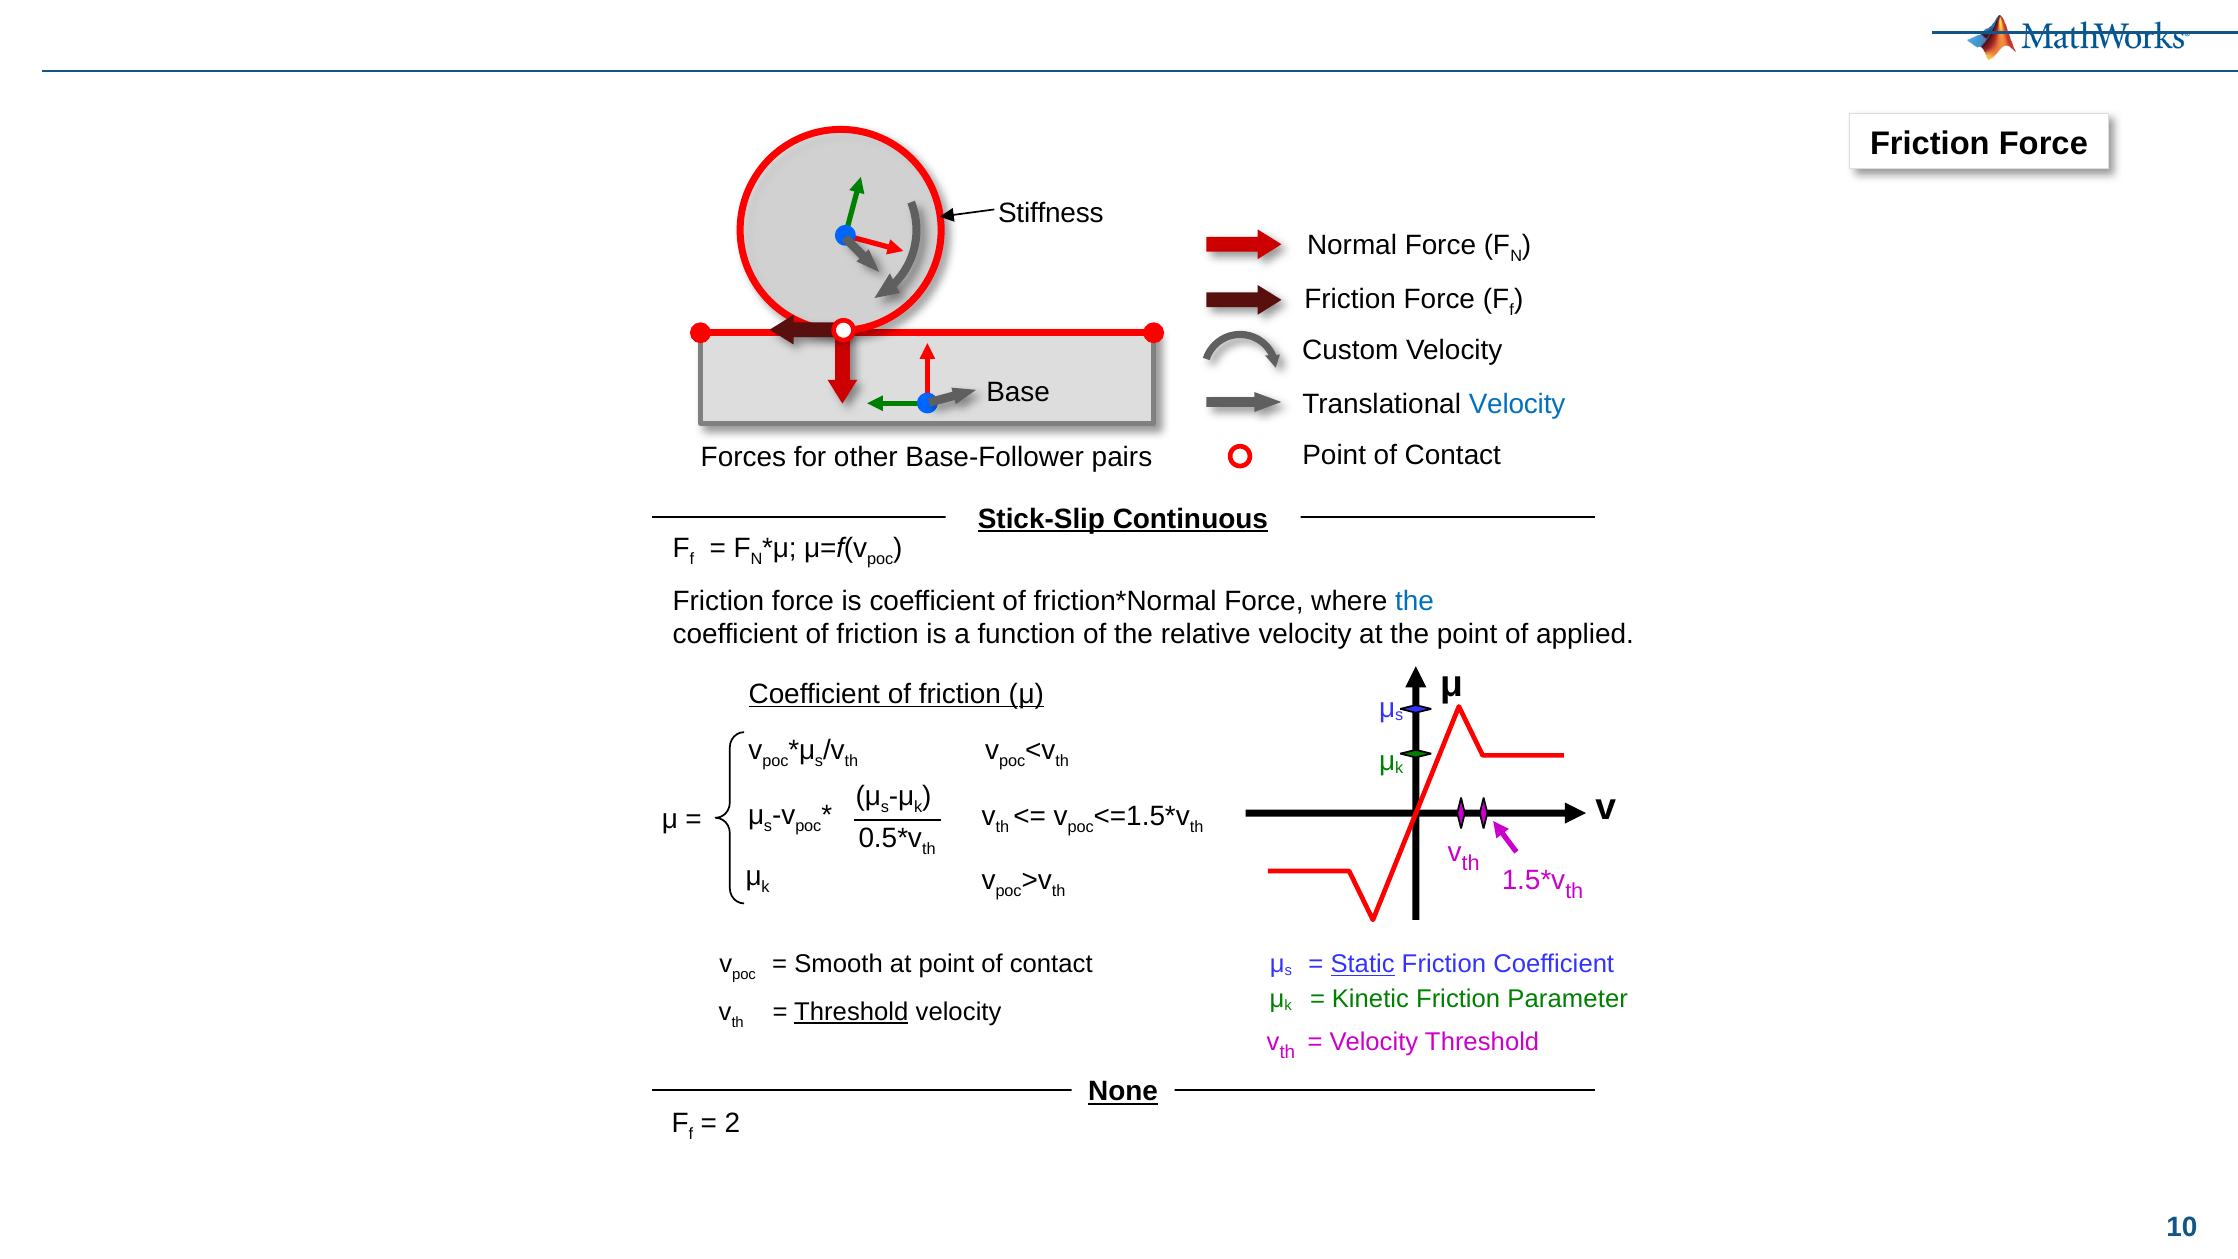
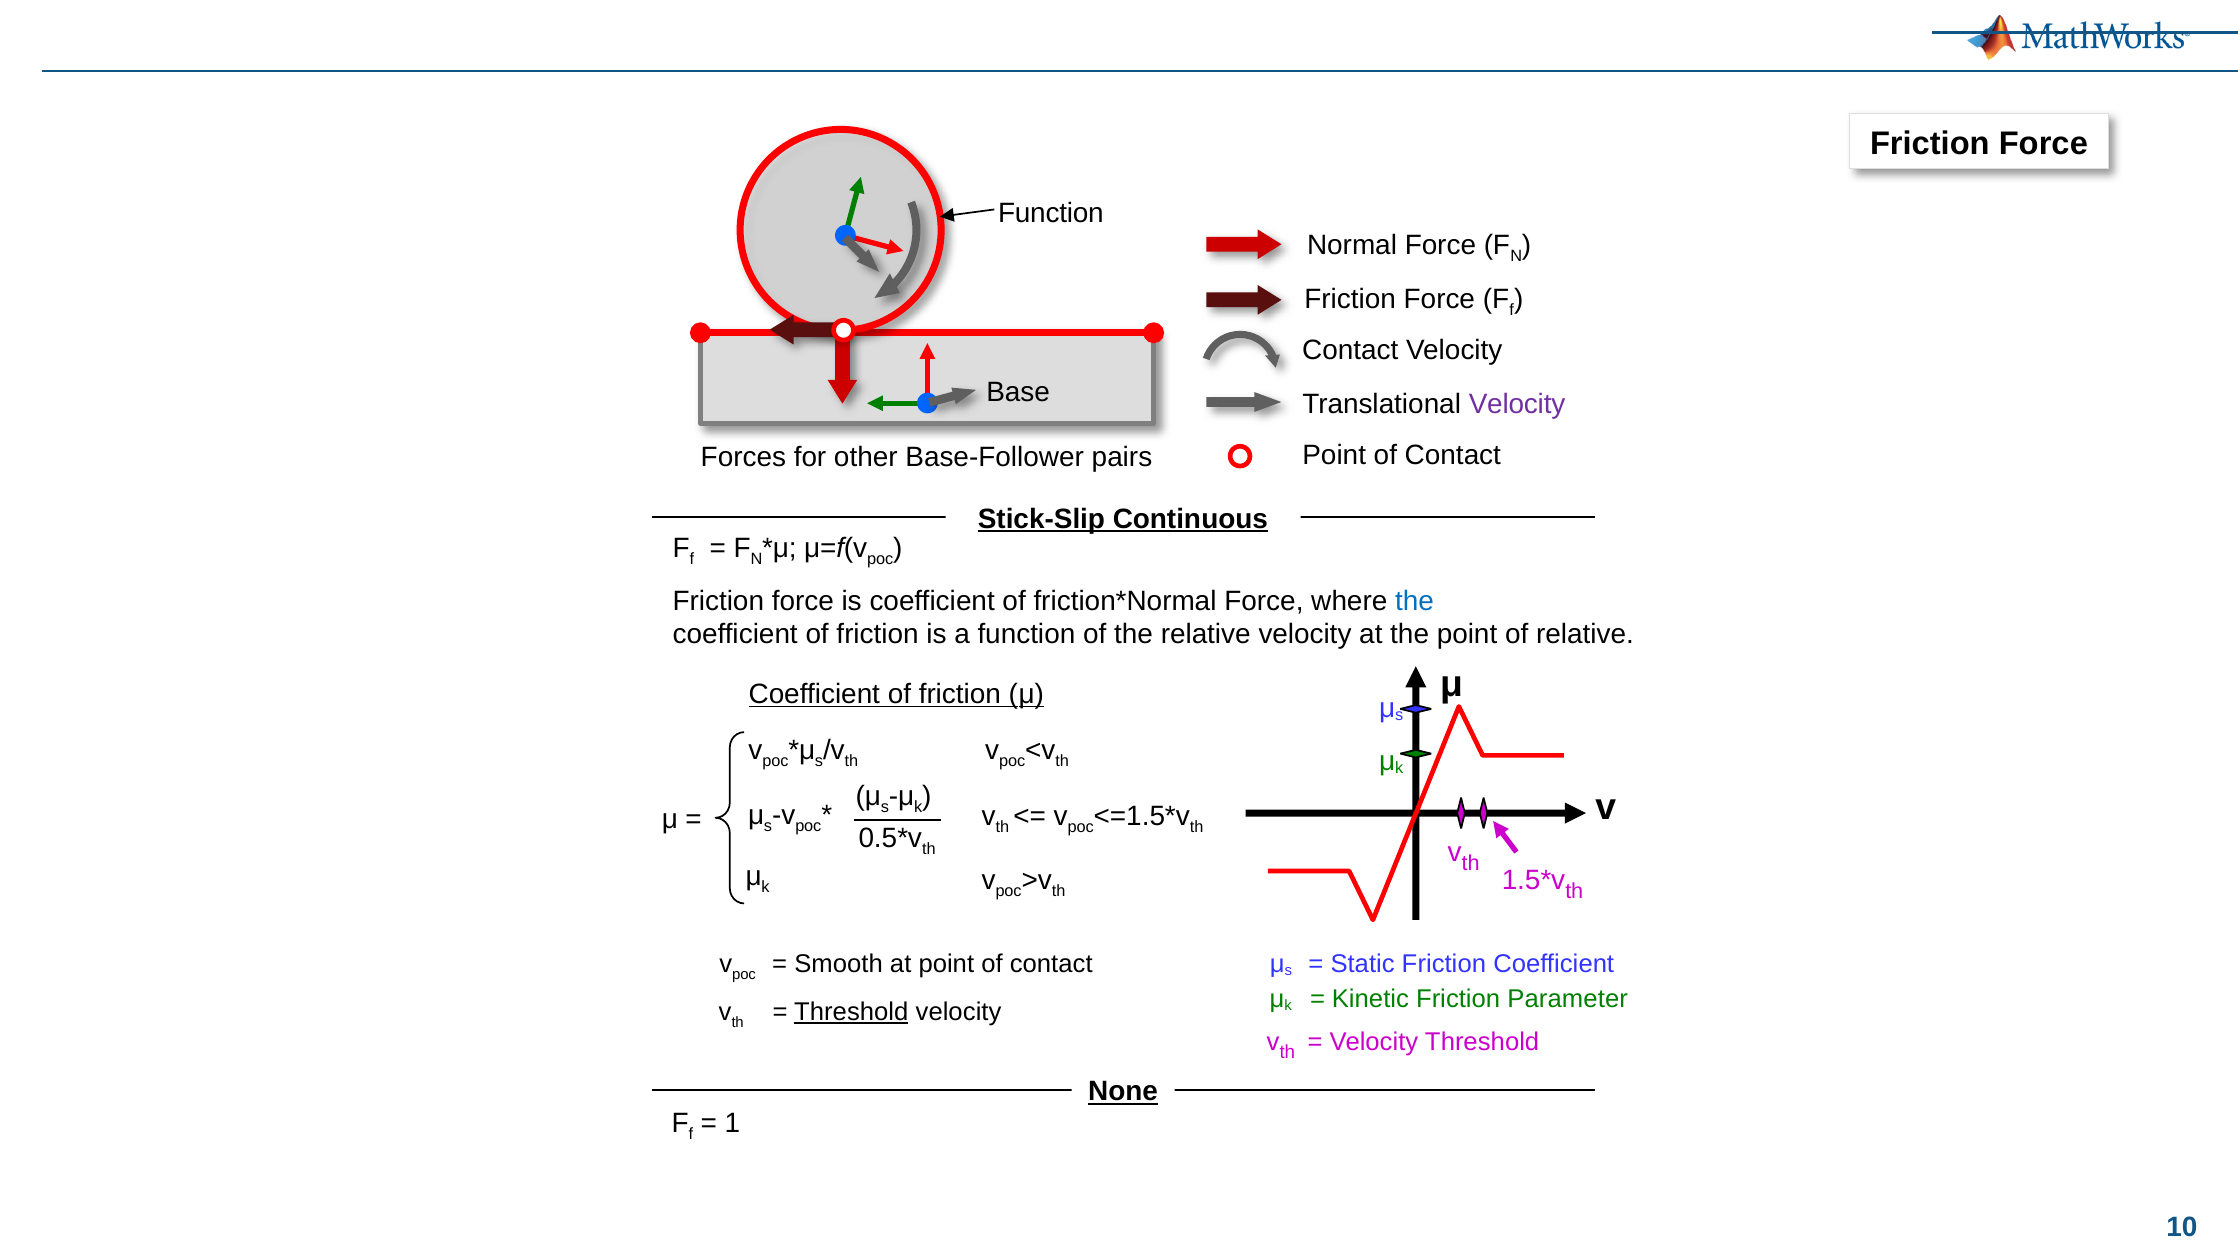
Stiffness at (1051, 214): Stiffness -> Function
Custom at (1350, 350): Custom -> Contact
Velocity at (1517, 404) colour: blue -> purple
of applied: applied -> relative
Static underline: present -> none
2: 2 -> 1
